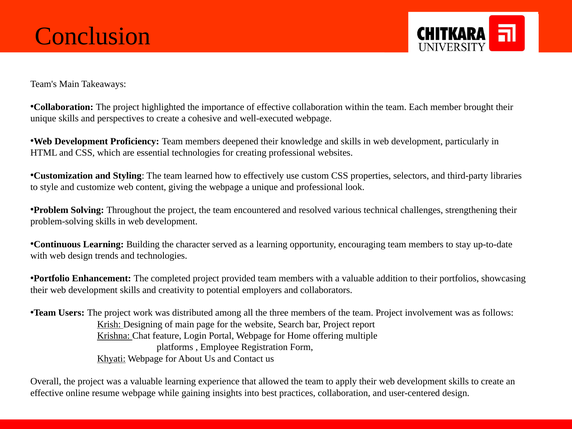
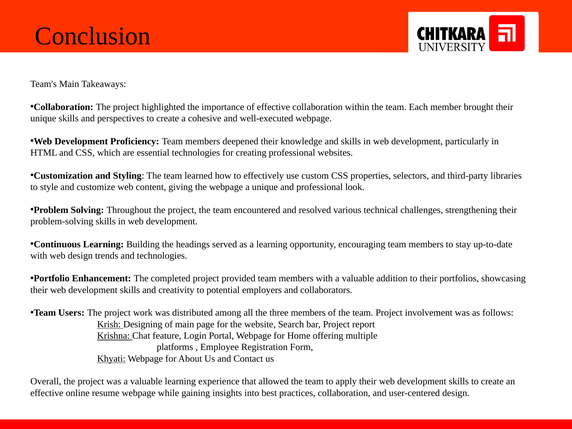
character: character -> headings
